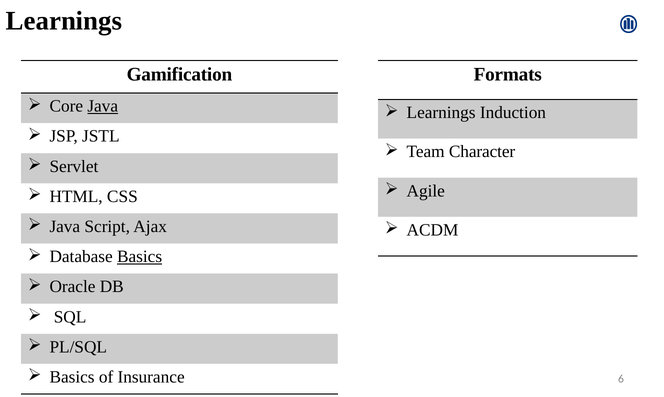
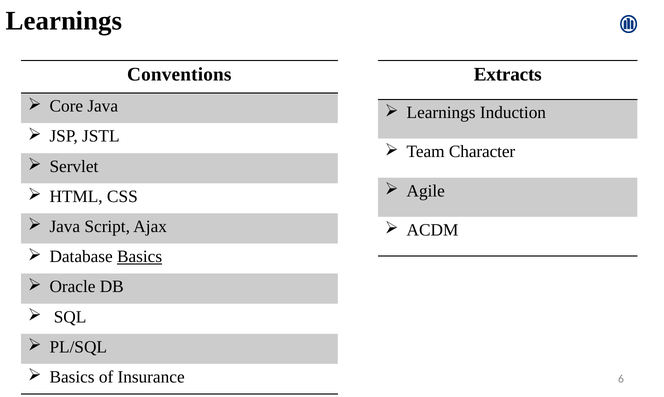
Gamification: Gamification -> Conventions
Formats: Formats -> Extracts
Java at (103, 106) underline: present -> none
